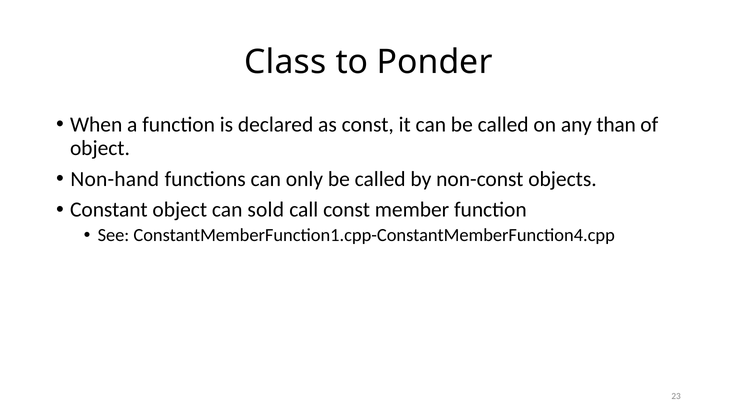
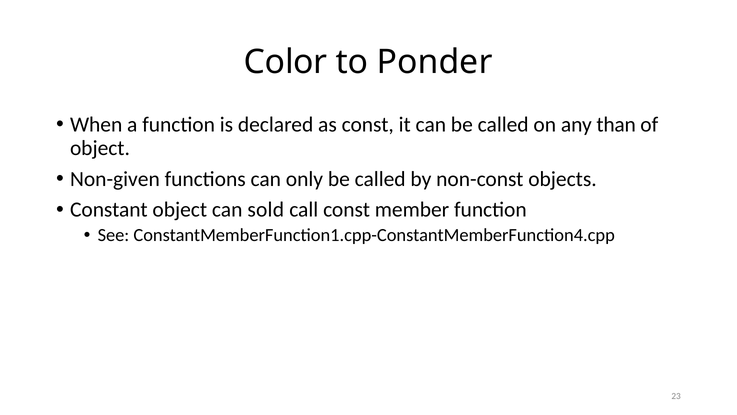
Class: Class -> Color
Non-hand: Non-hand -> Non-given
